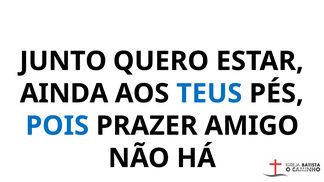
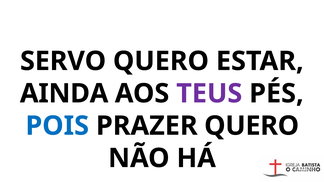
JUNTO: JUNTO -> SERVO
TEUS colour: blue -> purple
PRAZER AMIGO: AMIGO -> QUERO
